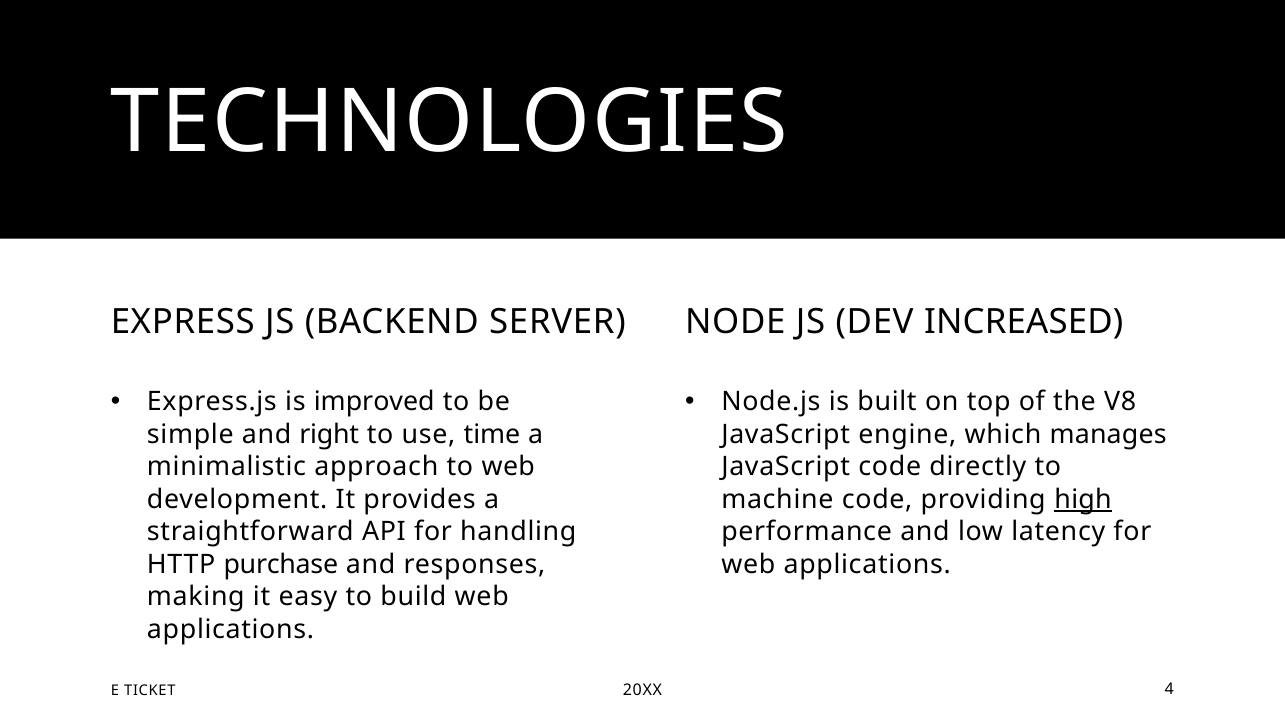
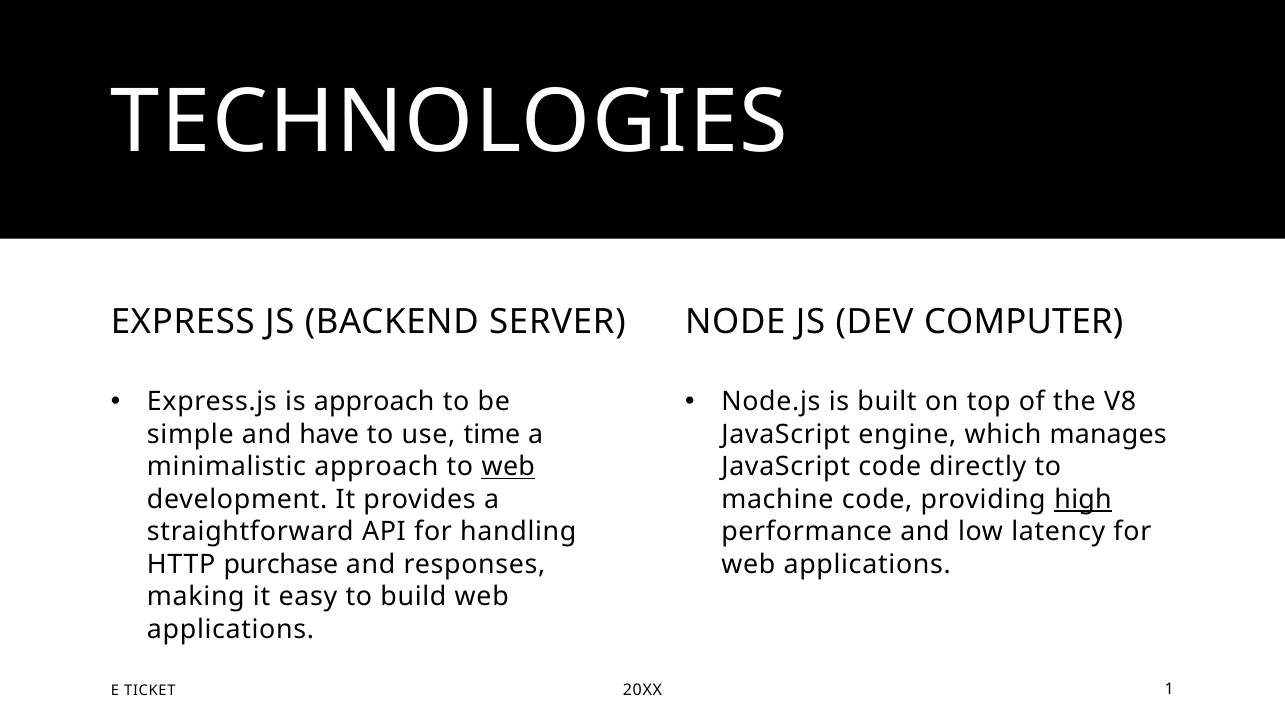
INCREASED: INCREASED -> COMPUTER
is improved: improved -> approach
right: right -> have
web at (508, 467) underline: none -> present
4: 4 -> 1
